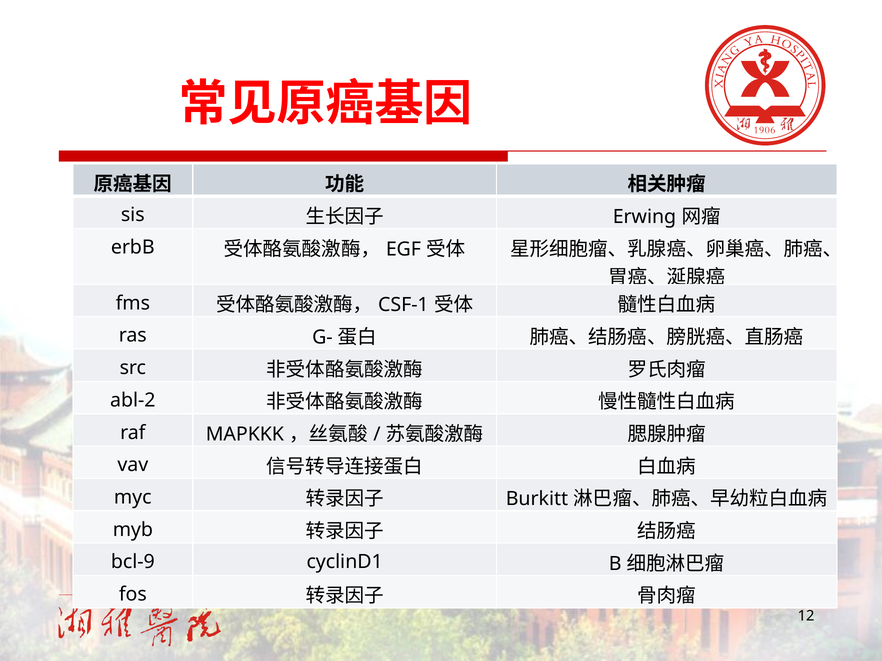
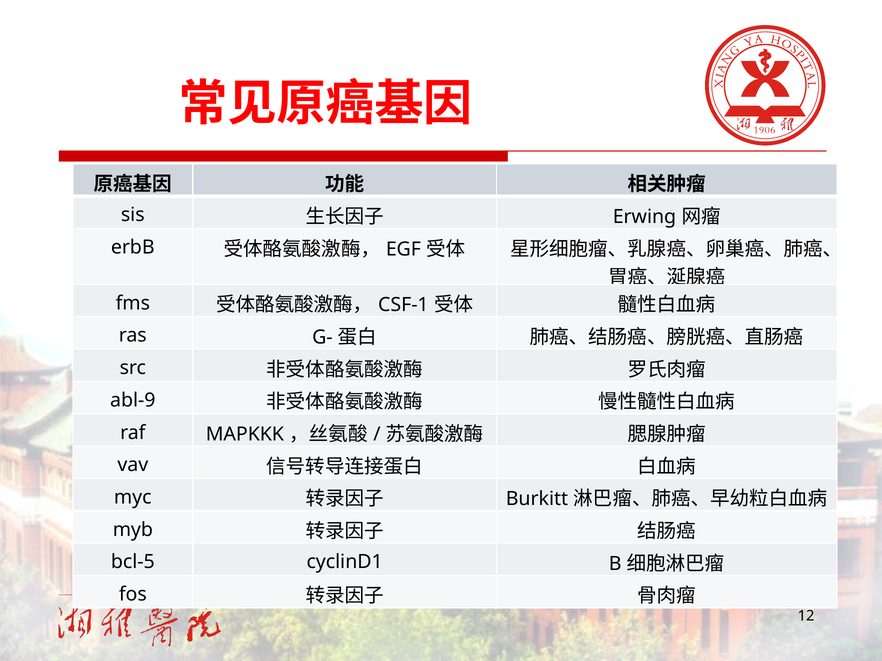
abl-2: abl-2 -> abl-9
bcl-9: bcl-9 -> bcl-5
